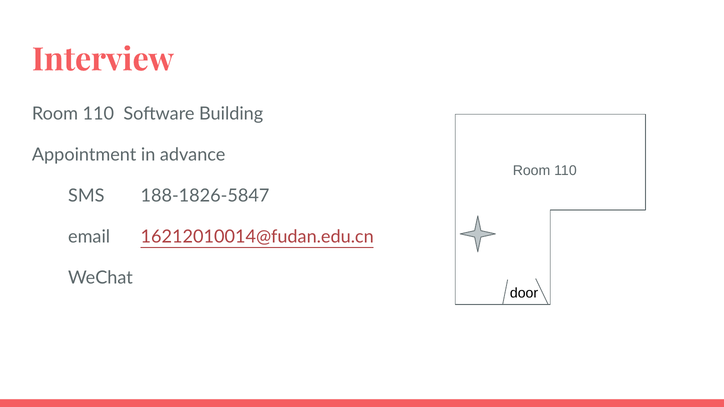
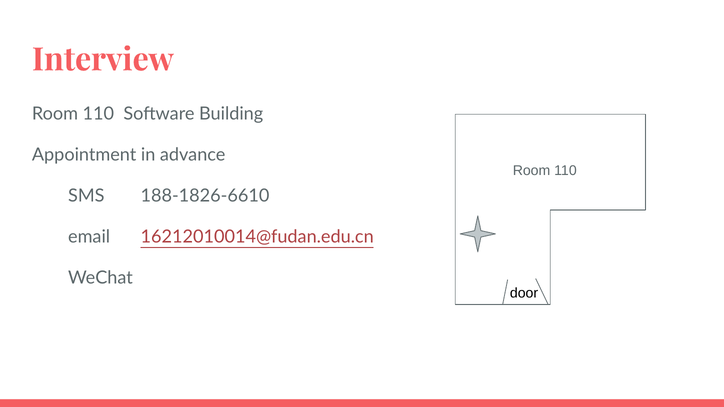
188-1826-5847: 188-1826-5847 -> 188-1826-6610
